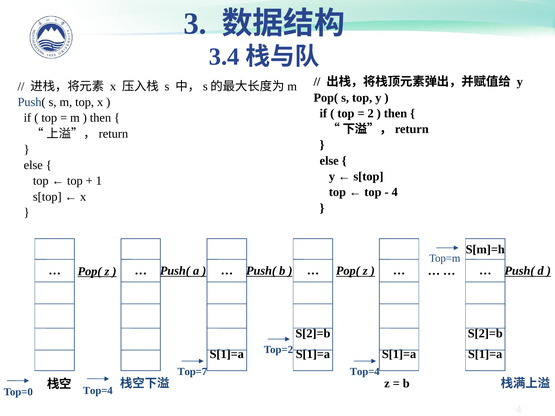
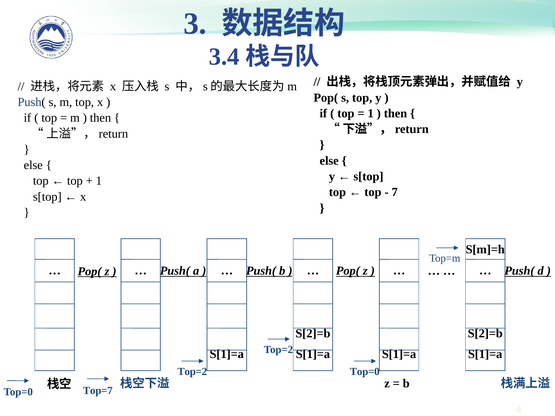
2 at (371, 113): 2 -> 1
4 at (395, 192): 4 -> 7
Top=7 at (192, 372): Top=7 -> Top=2
Top=4 at (365, 372): Top=4 -> Top=0
Top=4 at (98, 391): Top=4 -> Top=7
